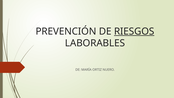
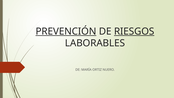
PREVENCIÓN underline: none -> present
